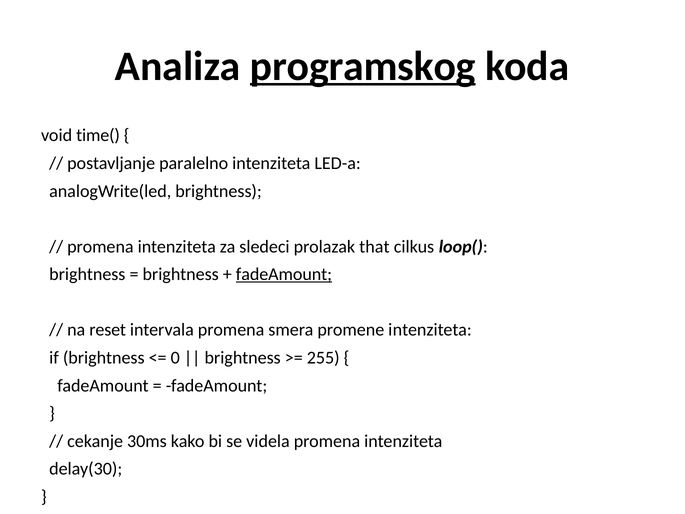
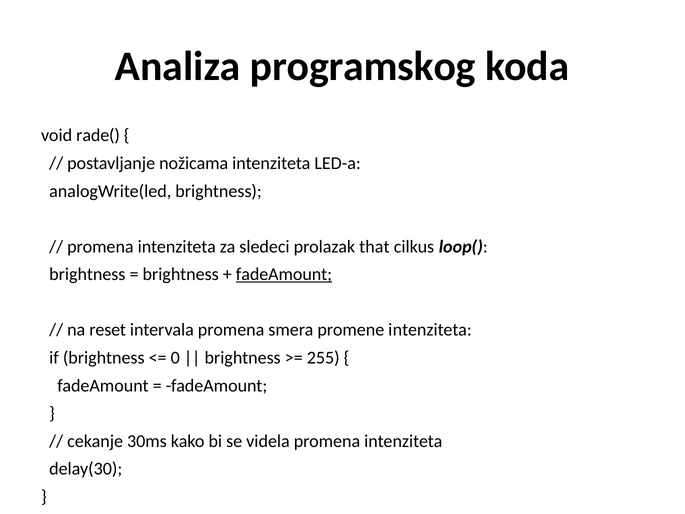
programskog underline: present -> none
time(: time( -> rade(
paralelno: paralelno -> nožicama
